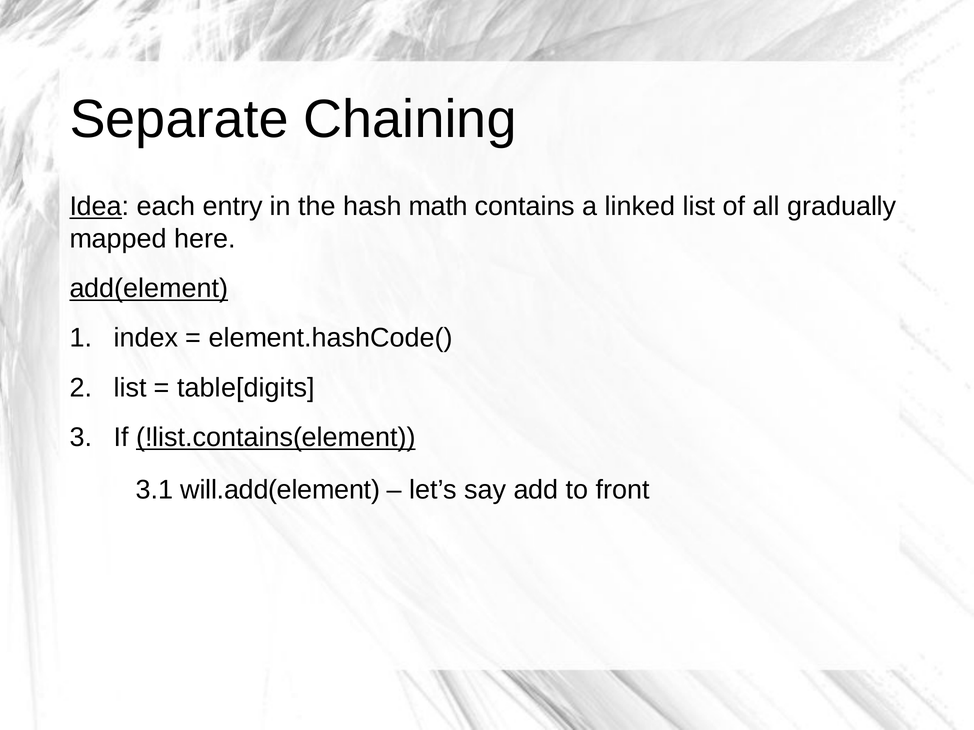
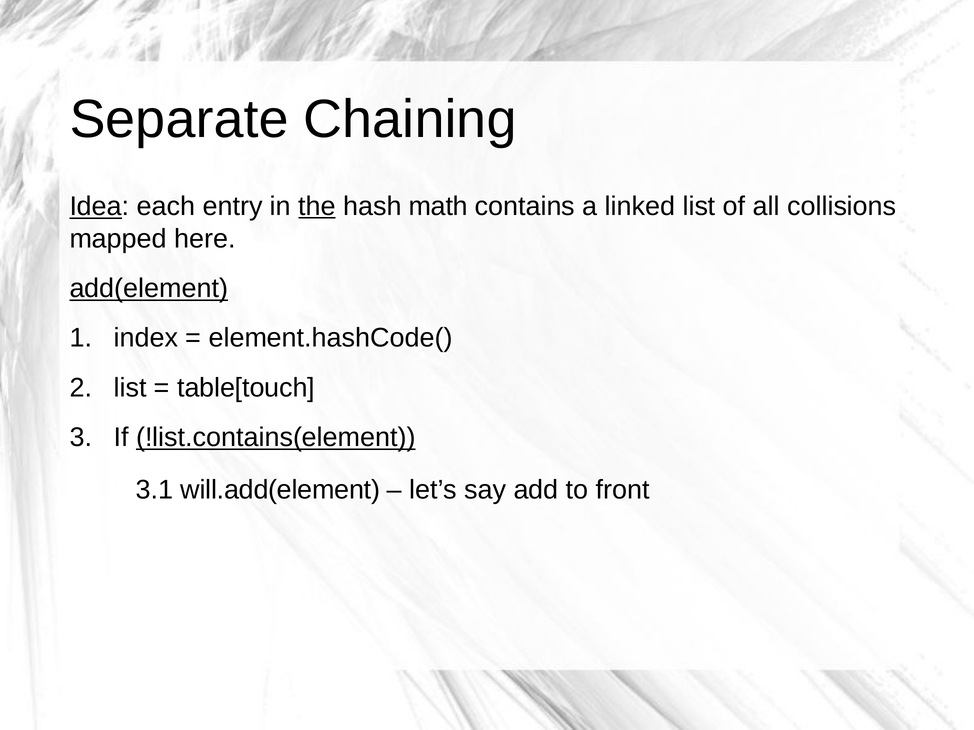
the underline: none -> present
gradually: gradually -> collisions
table[digits: table[digits -> table[touch
